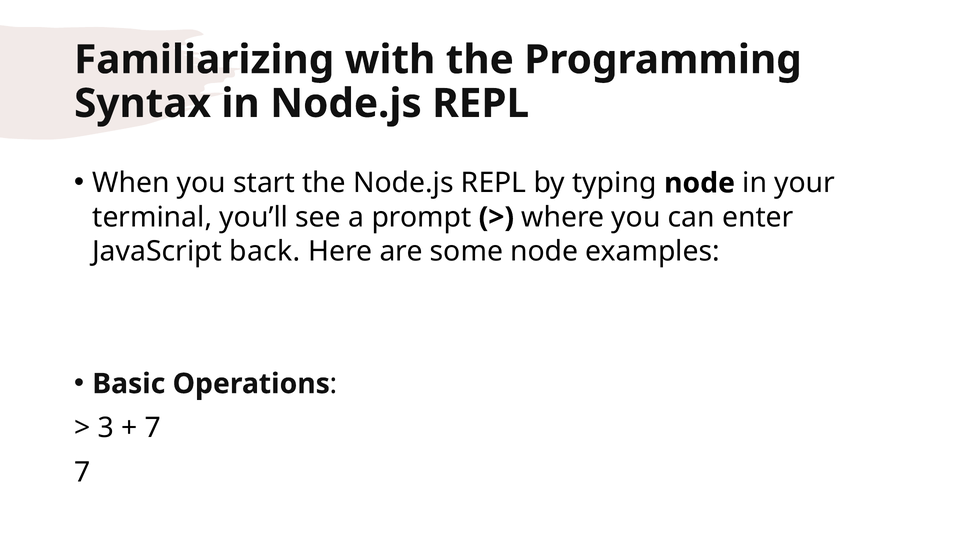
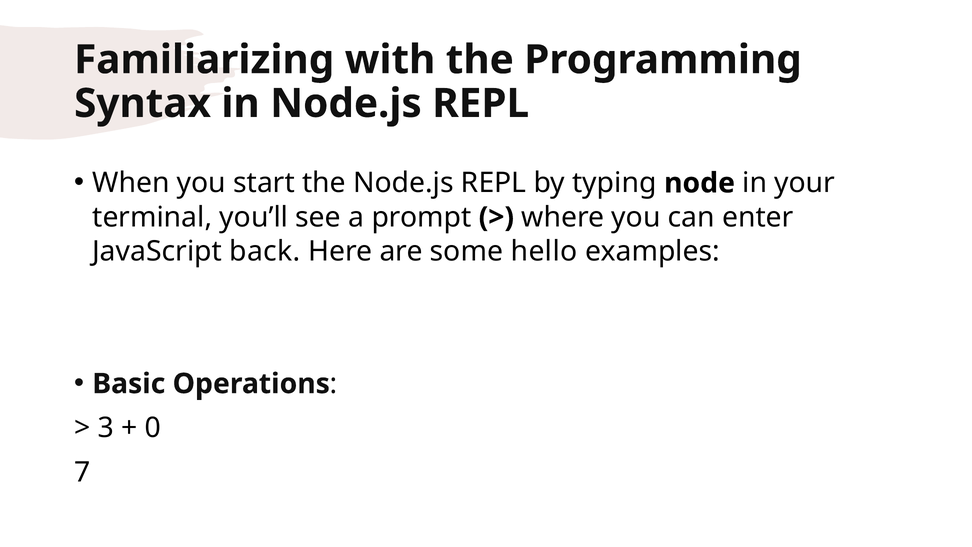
some node: node -> hello
7 at (153, 428): 7 -> 0
